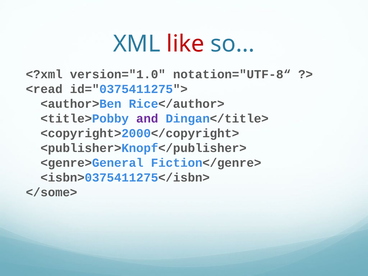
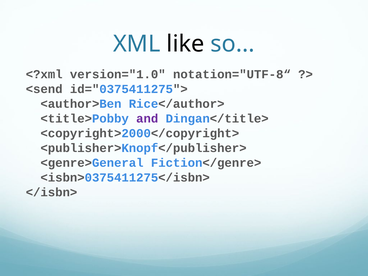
like colour: red -> black
<read: <read -> <send
</some>: </some> -> </isbn>
